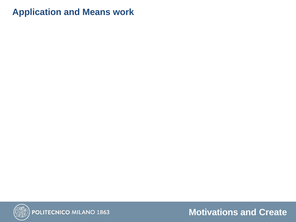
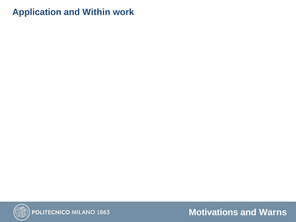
Means: Means -> Within
Create: Create -> Warns
